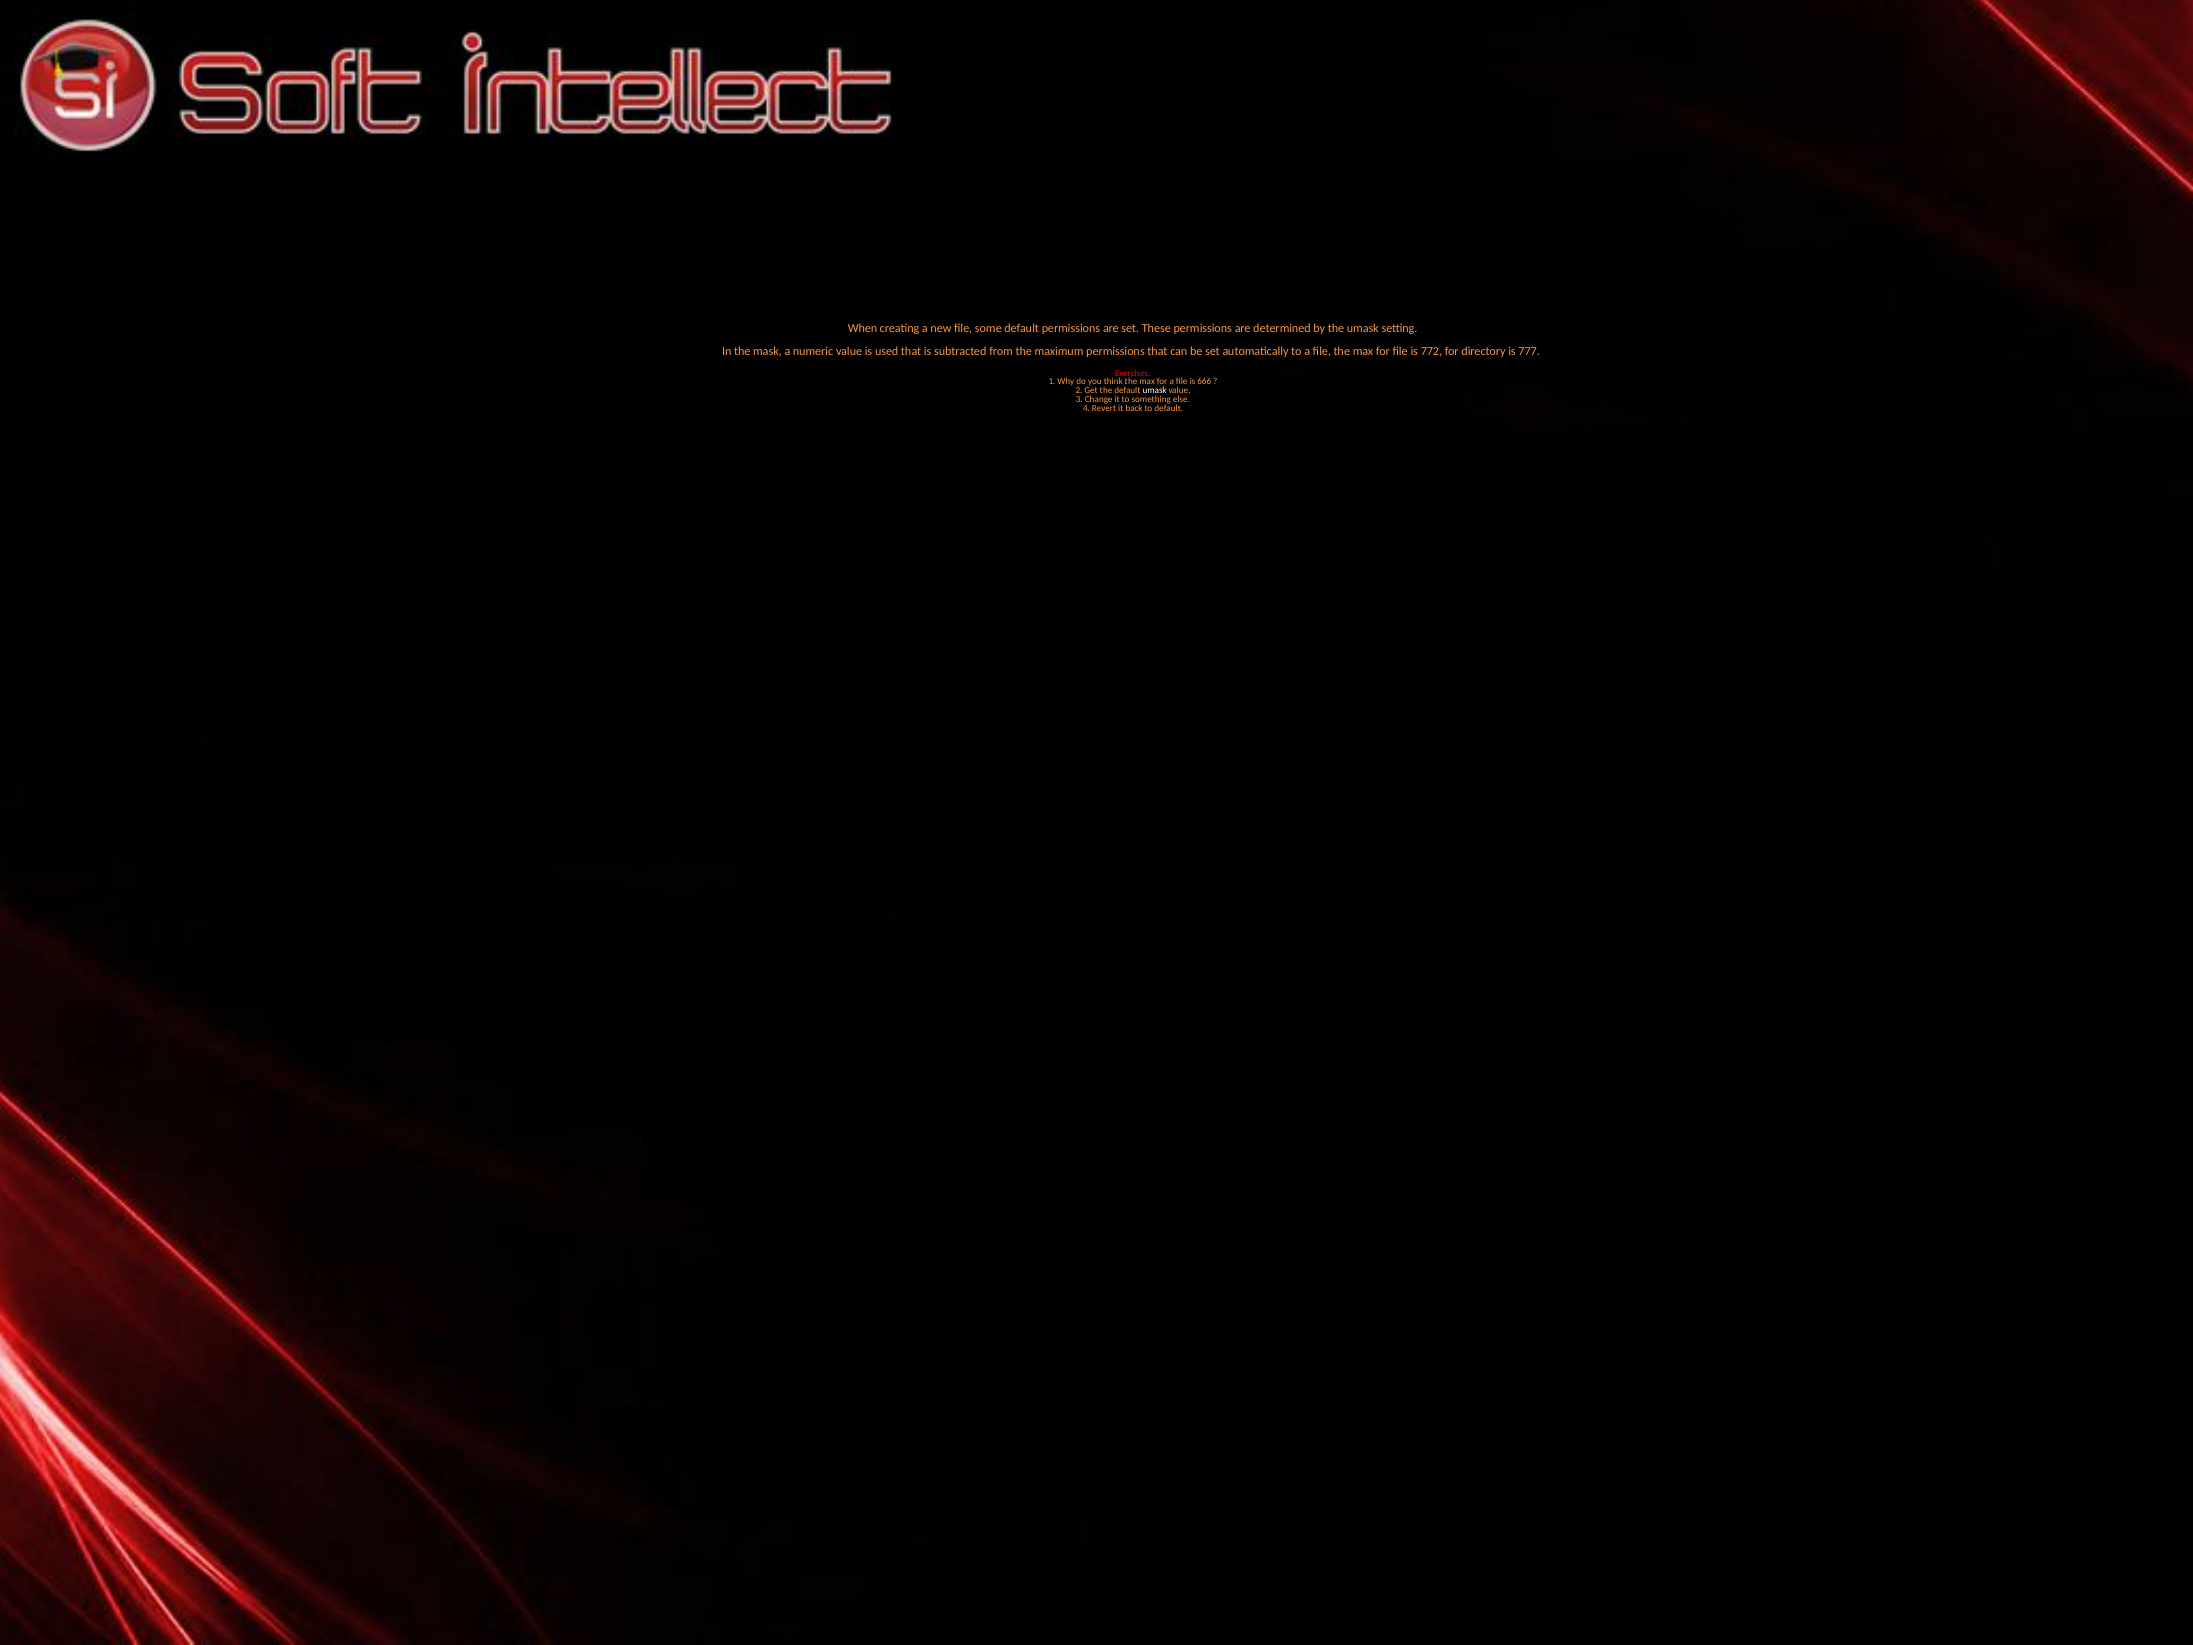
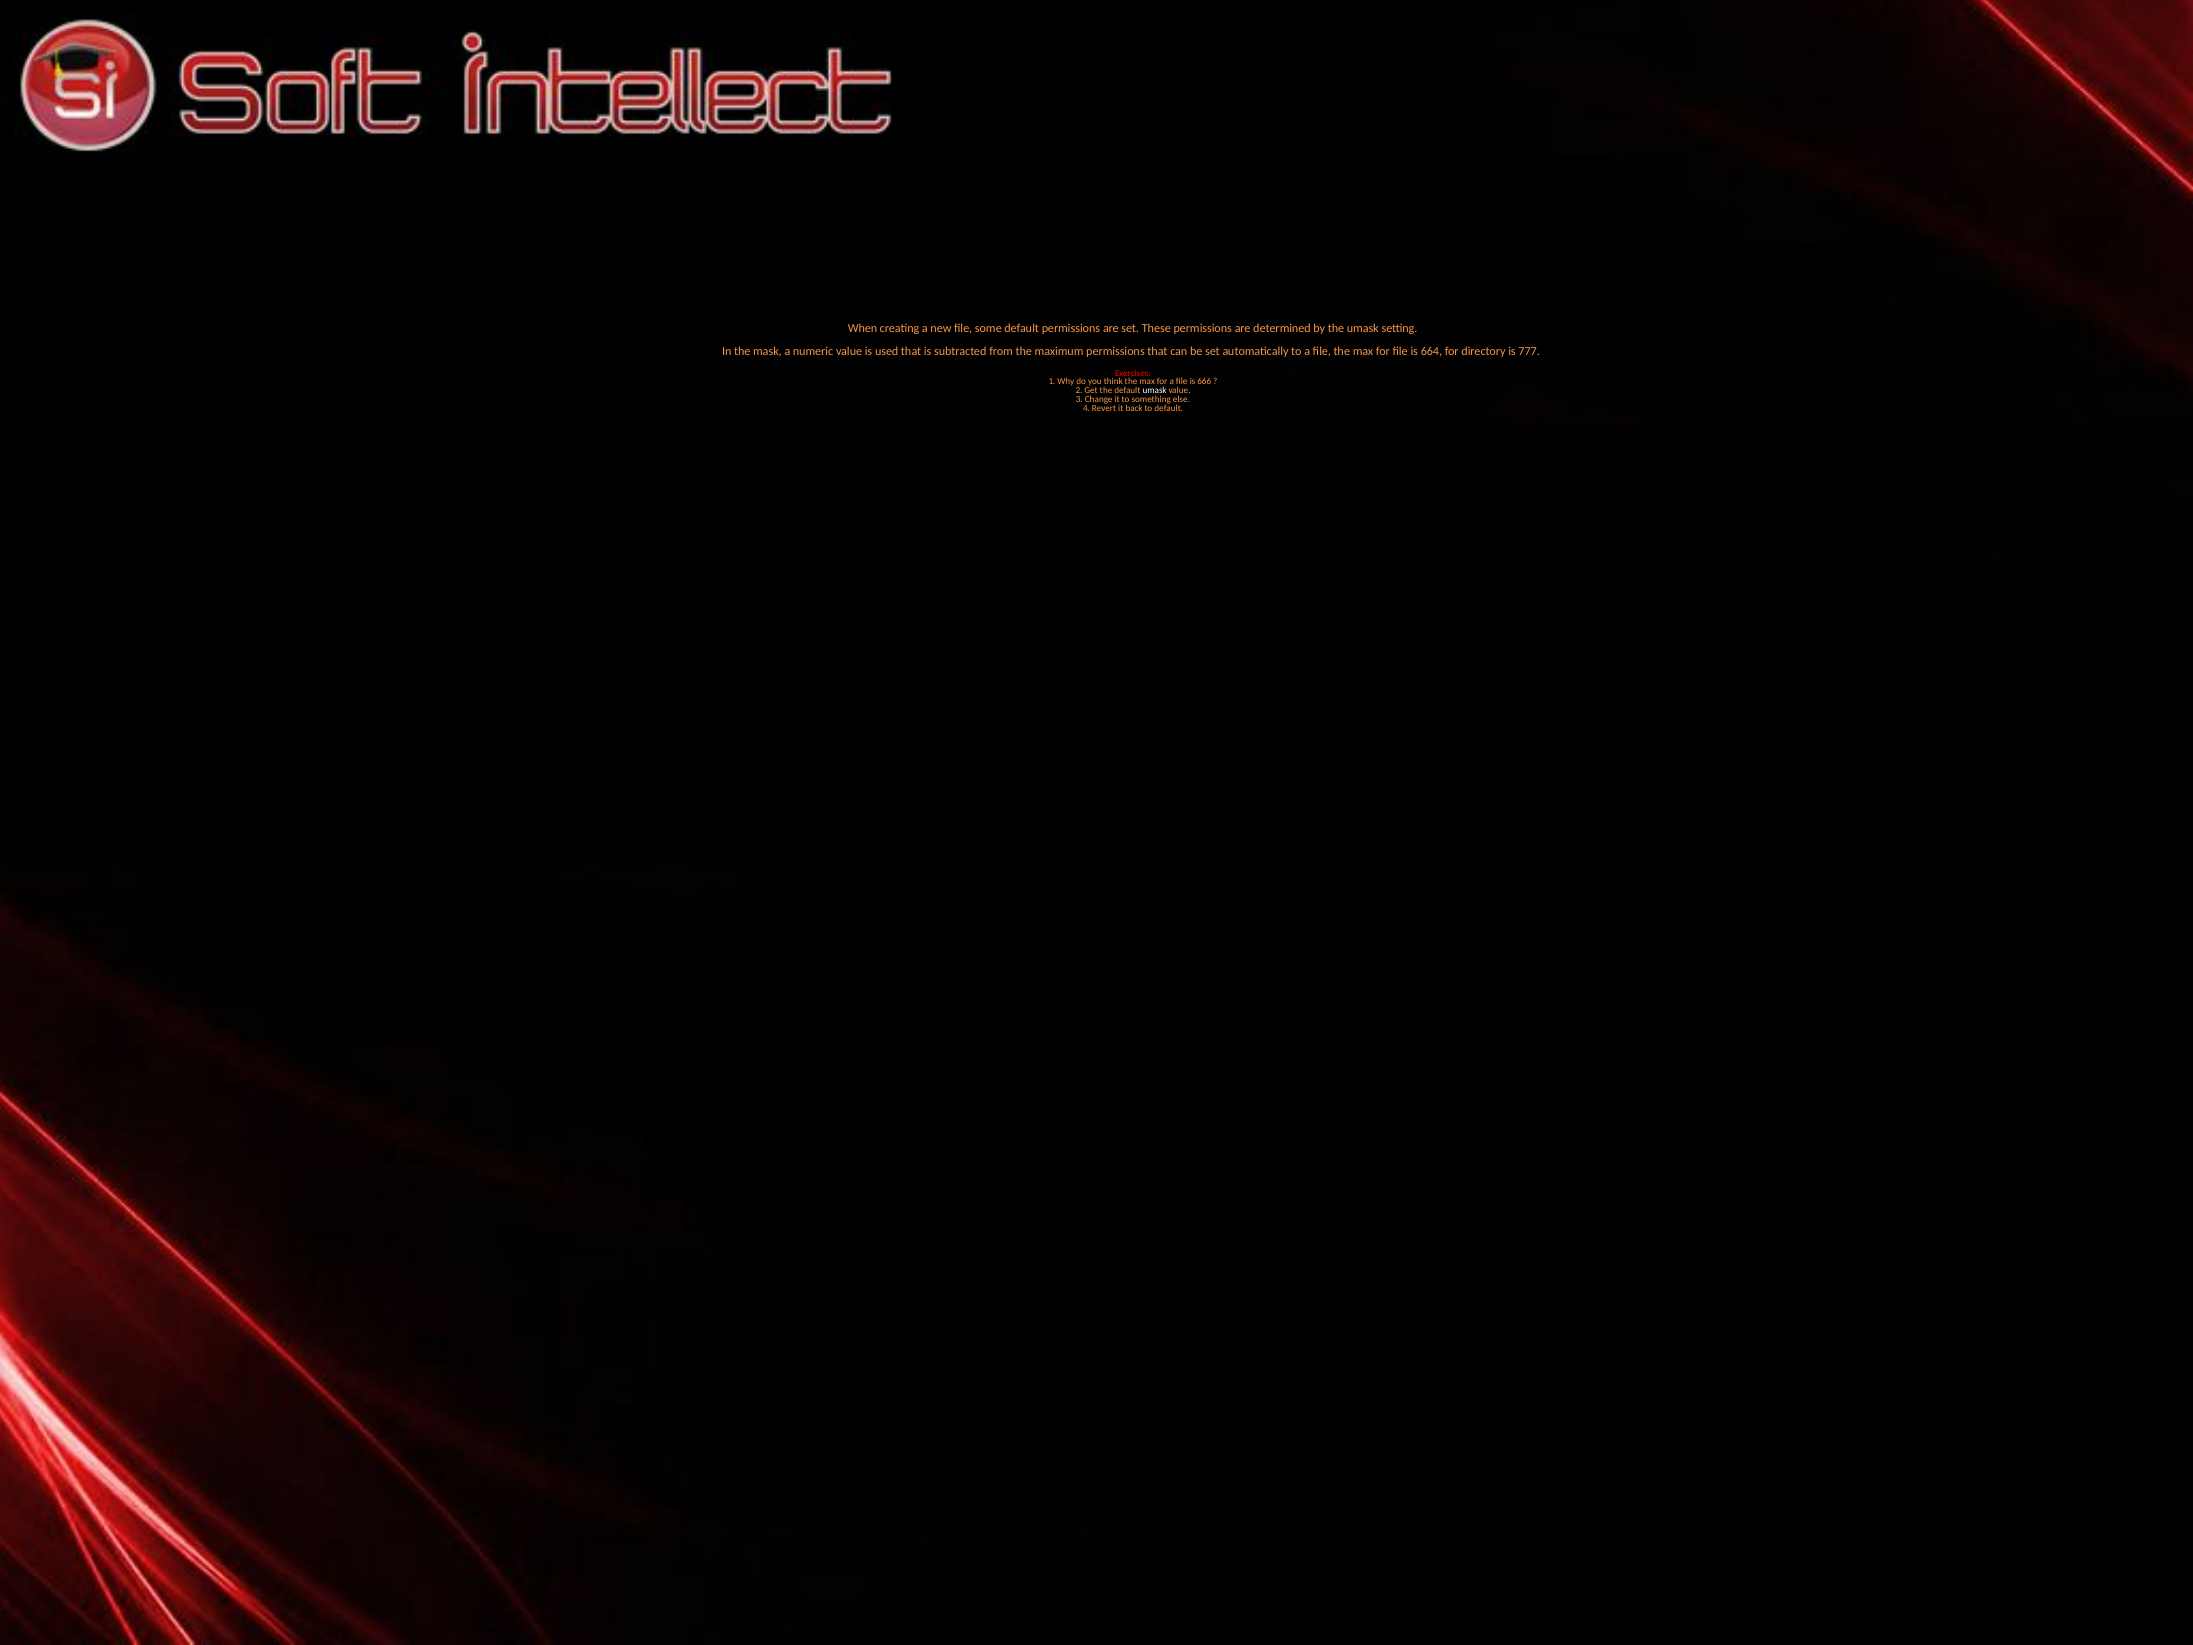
772: 772 -> 664
